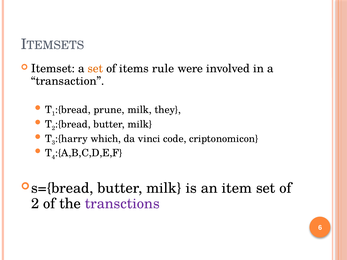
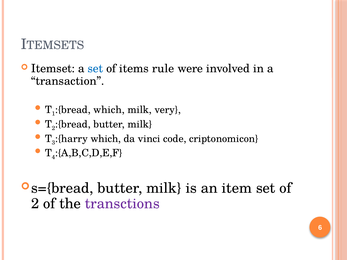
set at (95, 69) colour: orange -> blue
prune at (109, 110): prune -> which
they: they -> very
